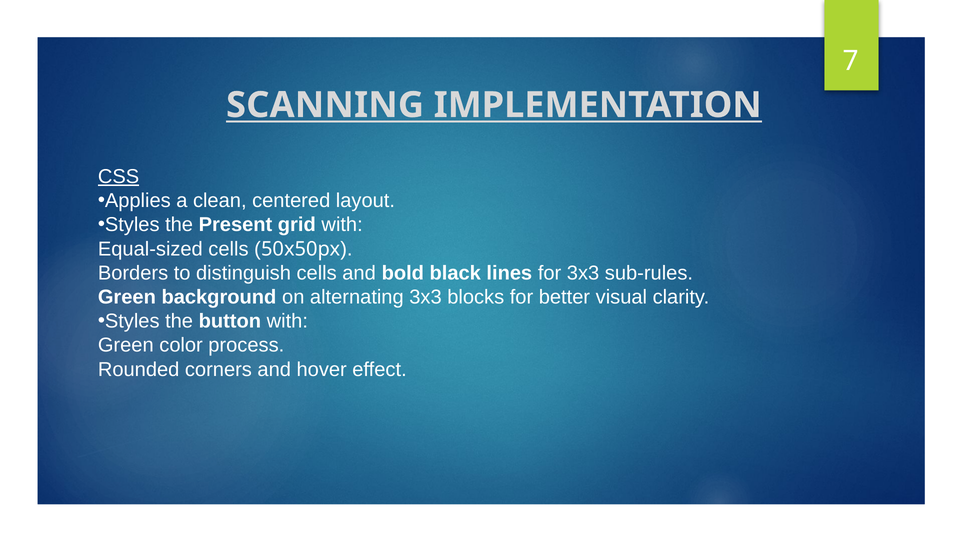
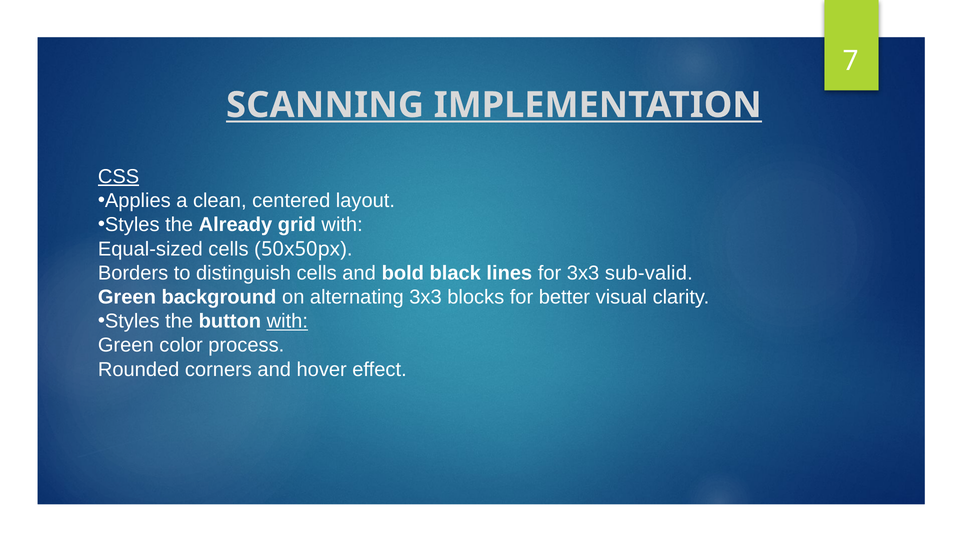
Present: Present -> Already
sub-rules: sub-rules -> sub-valid
with at (287, 321) underline: none -> present
